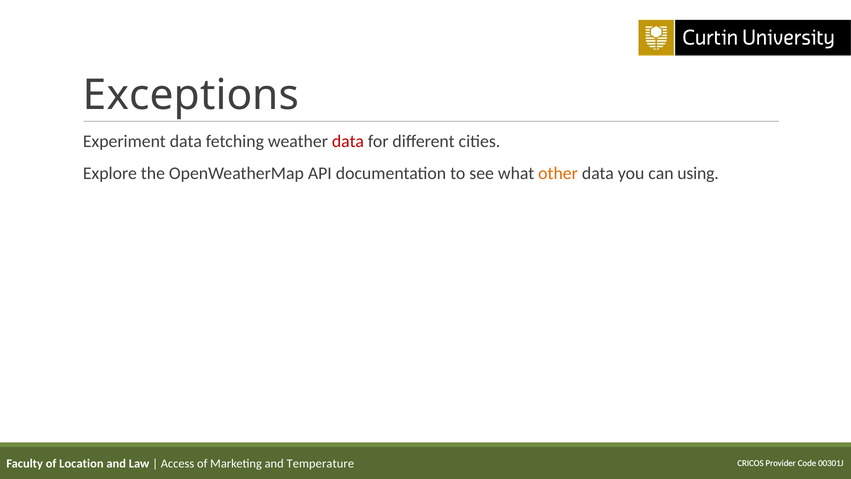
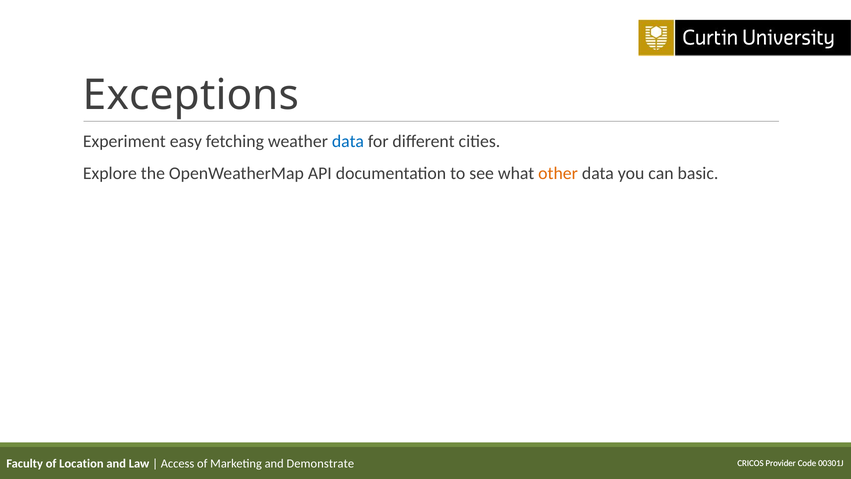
Experiment data: data -> easy
data at (348, 141) colour: red -> blue
using: using -> basic
Temperature: Temperature -> Demonstrate
